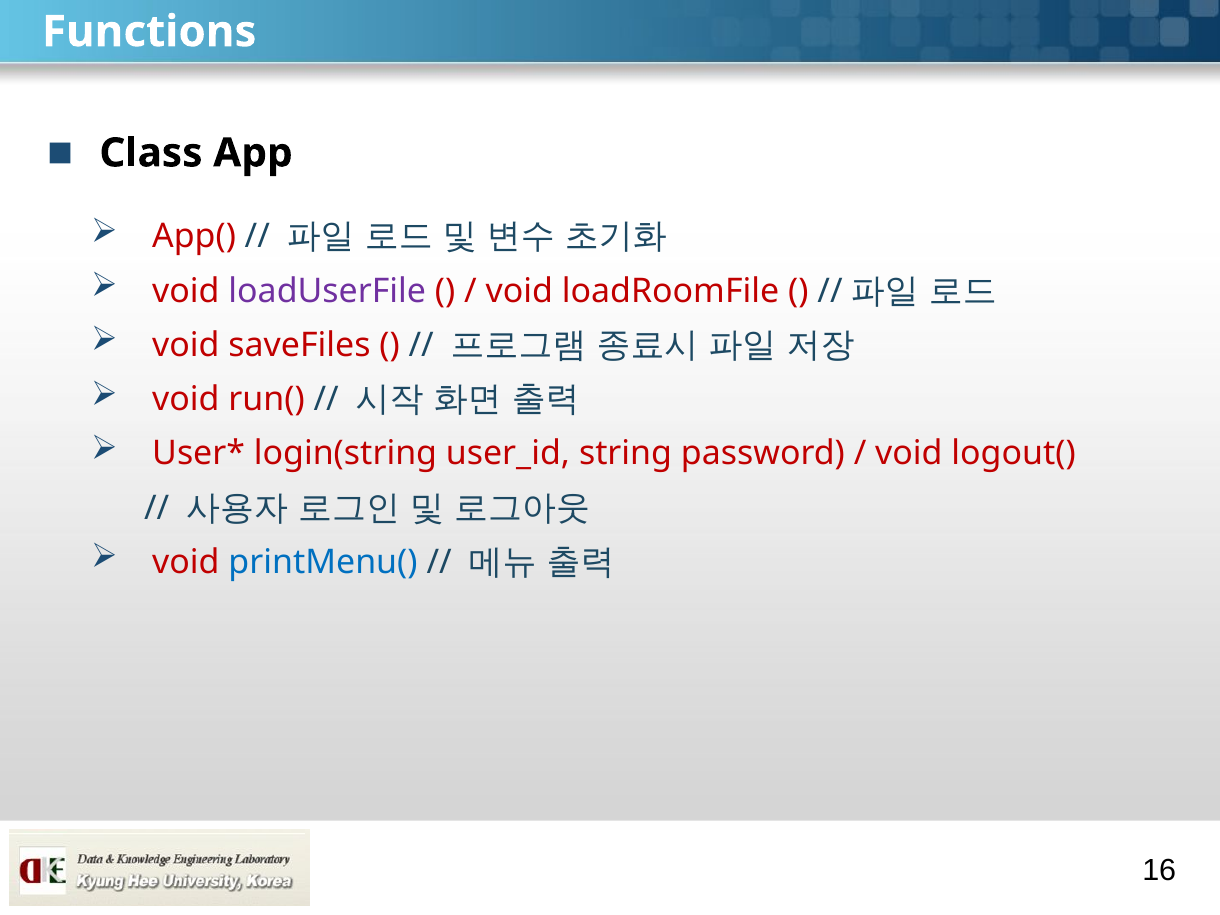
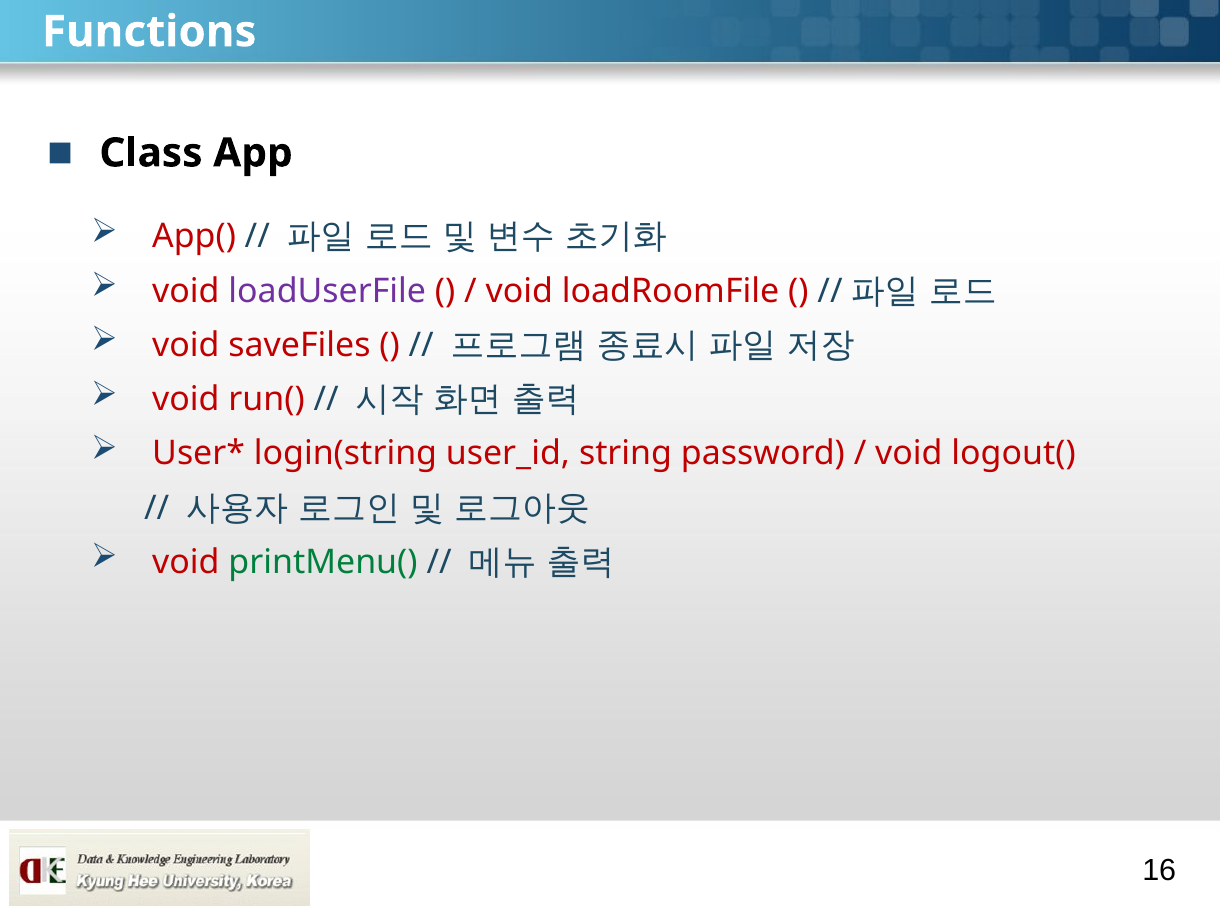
printMenu( colour: blue -> green
